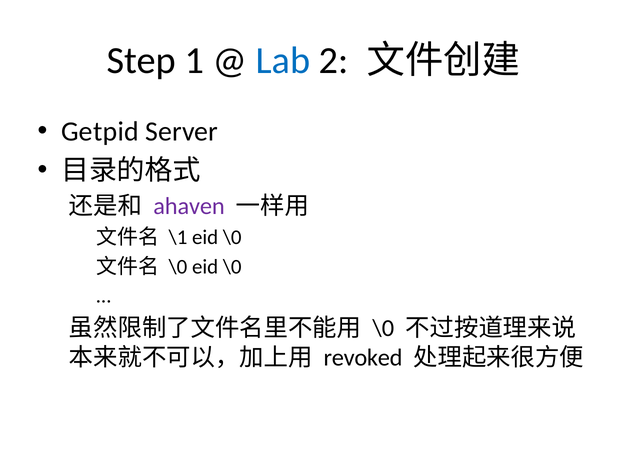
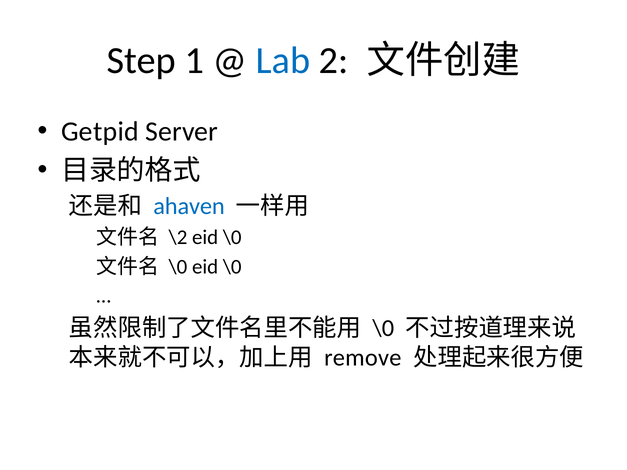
ahaven colour: purple -> blue
\1: \1 -> \2
revoked: revoked -> remove
